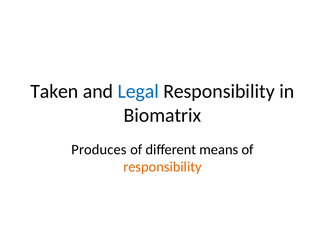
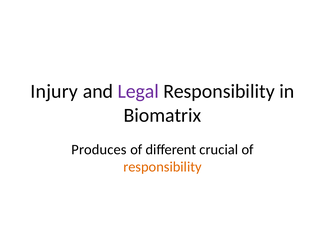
Taken: Taken -> Injury
Legal colour: blue -> purple
means: means -> crucial
